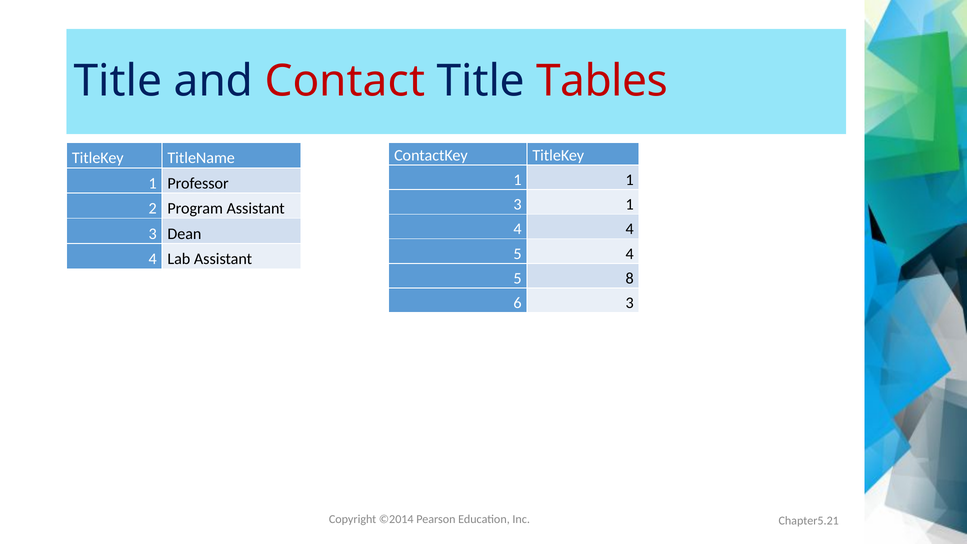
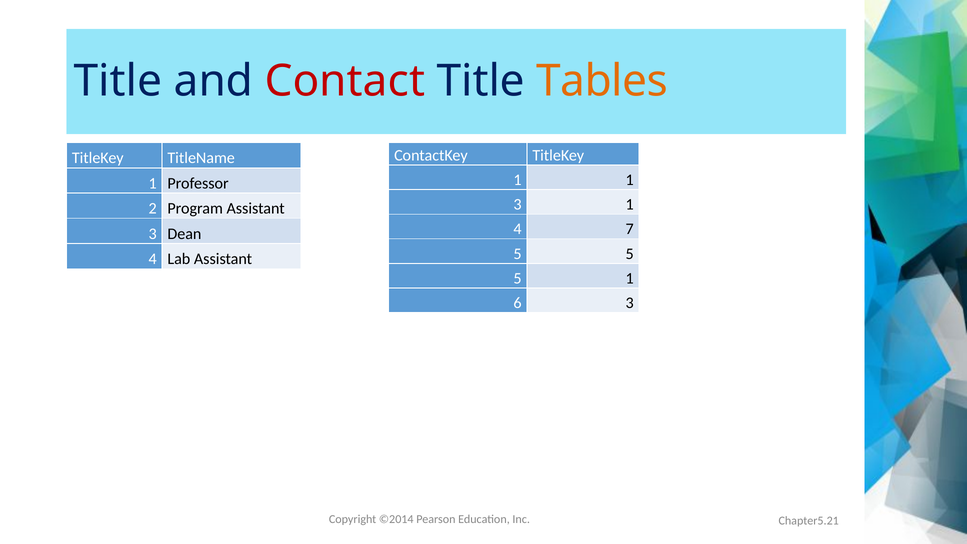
Tables colour: red -> orange
4 4: 4 -> 7
4 at (630, 254): 4 -> 5
5 8: 8 -> 1
